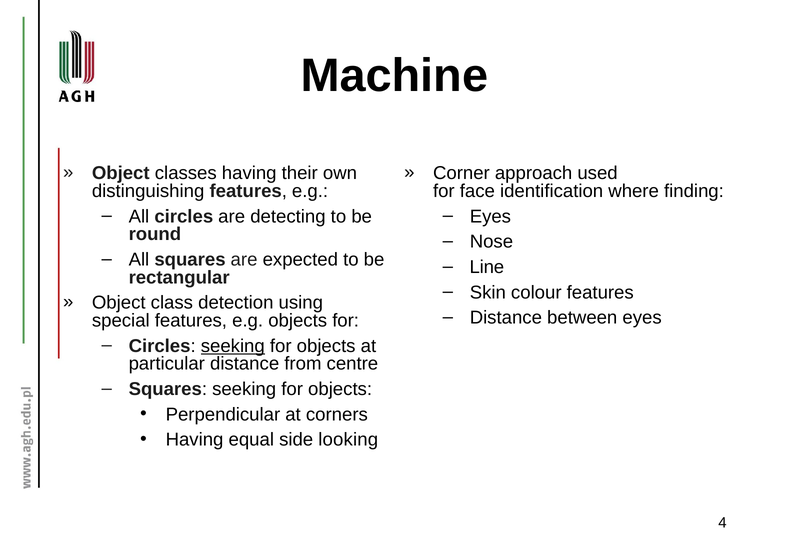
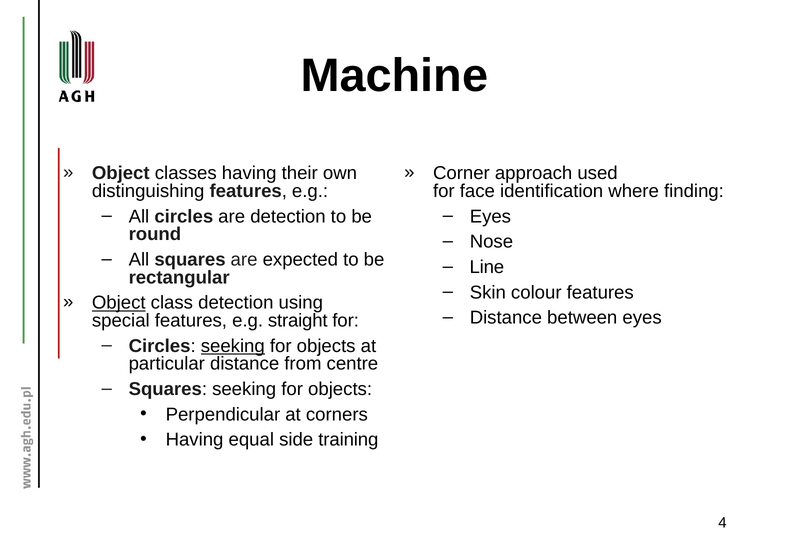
are detecting: detecting -> detection
Object at (119, 303) underline: none -> present
e.g objects: objects -> straight
looking: looking -> training
